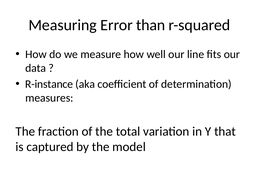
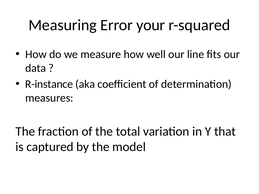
than: than -> your
